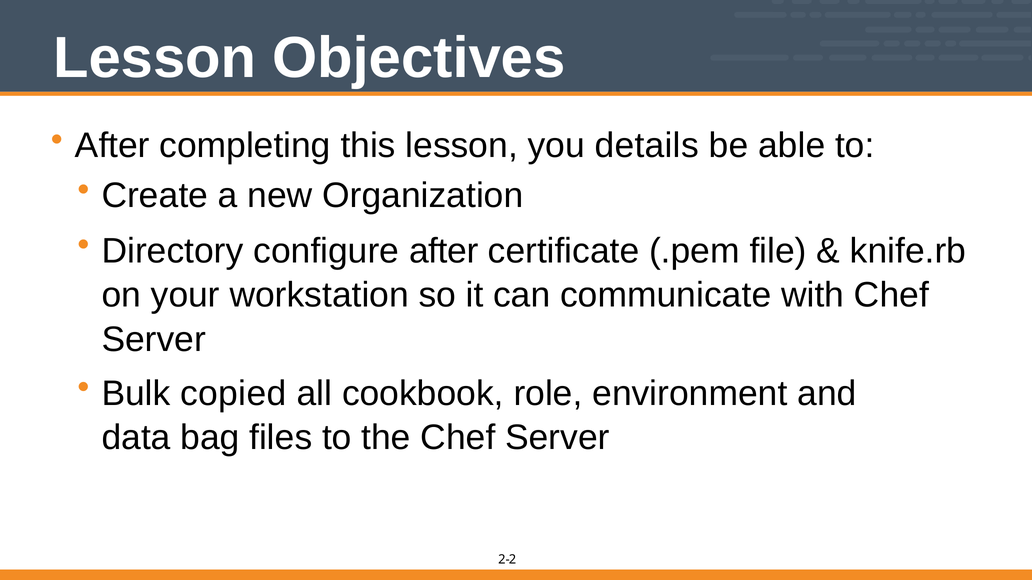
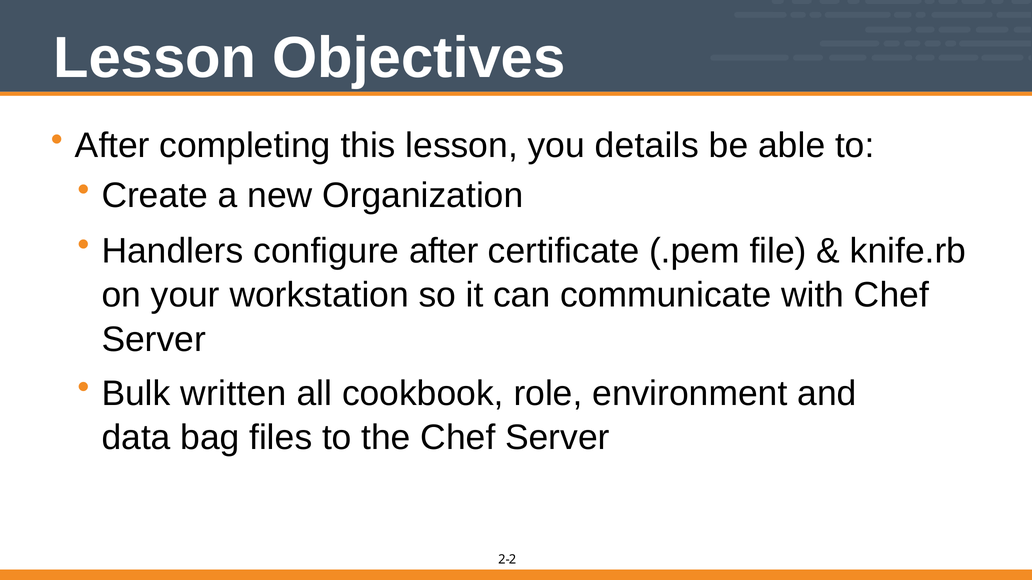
Directory: Directory -> Handlers
copied: copied -> written
